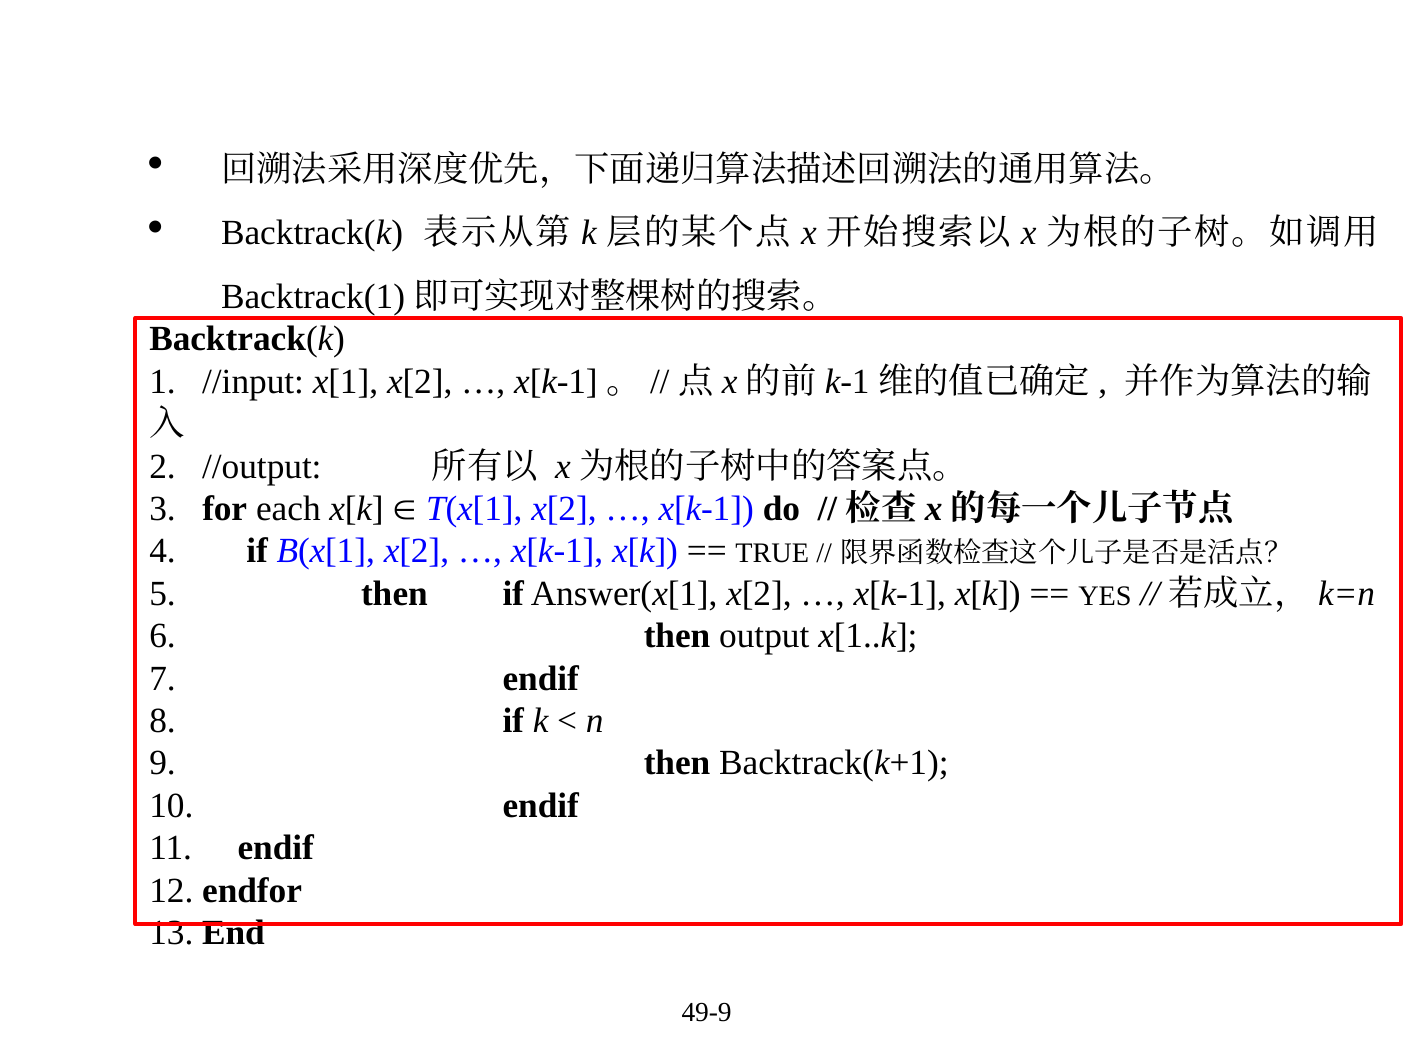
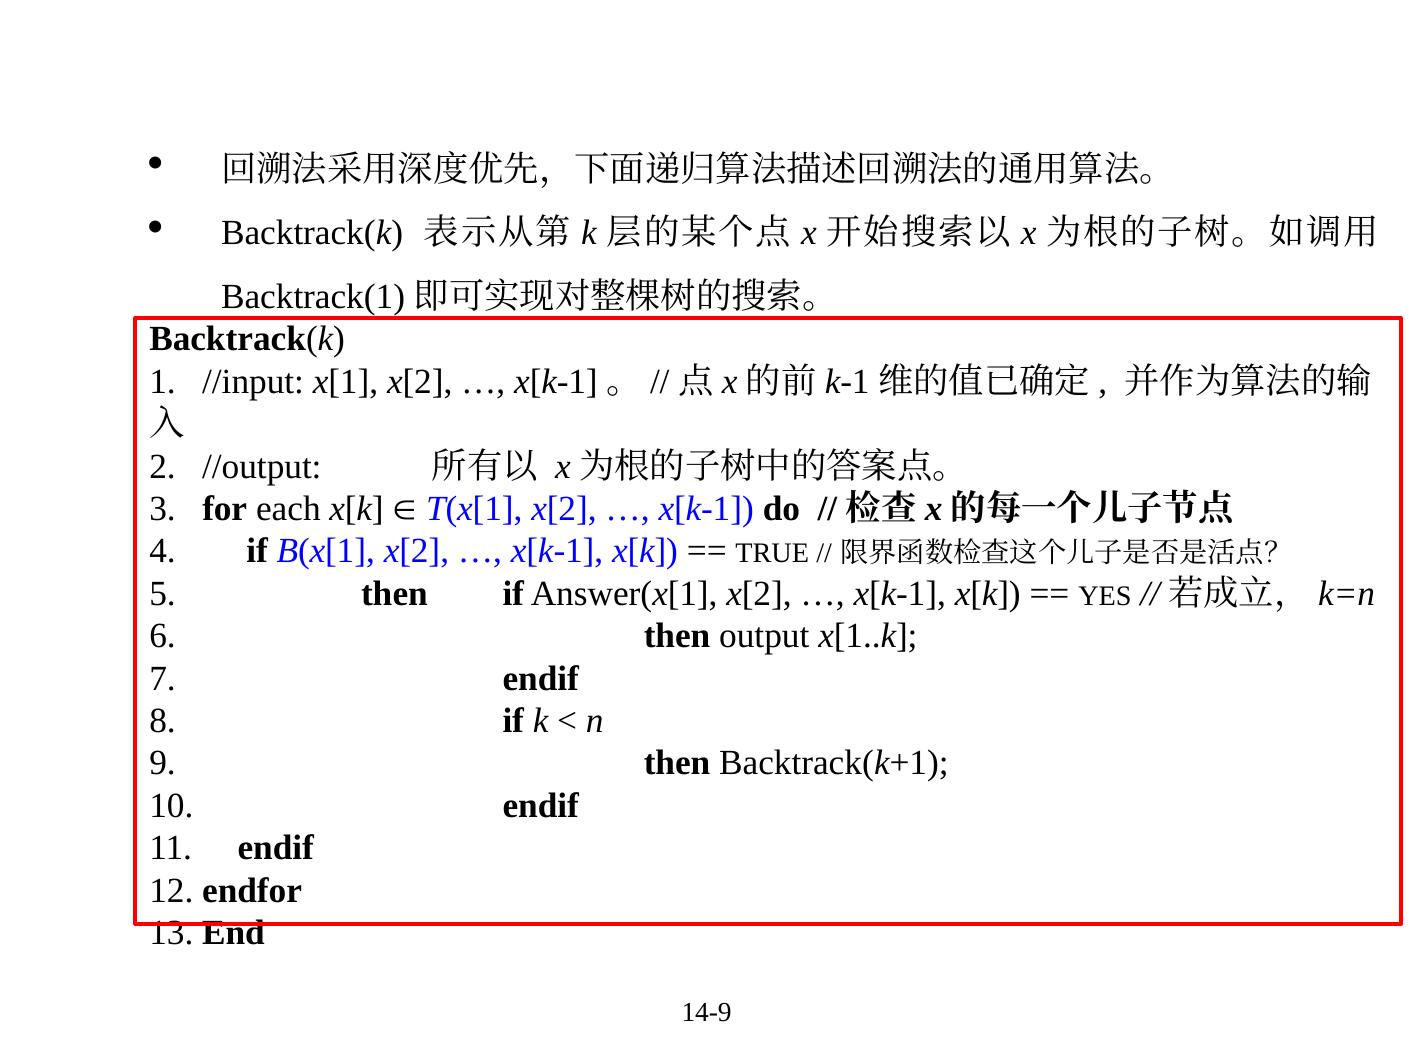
49-9: 49-9 -> 14-9
